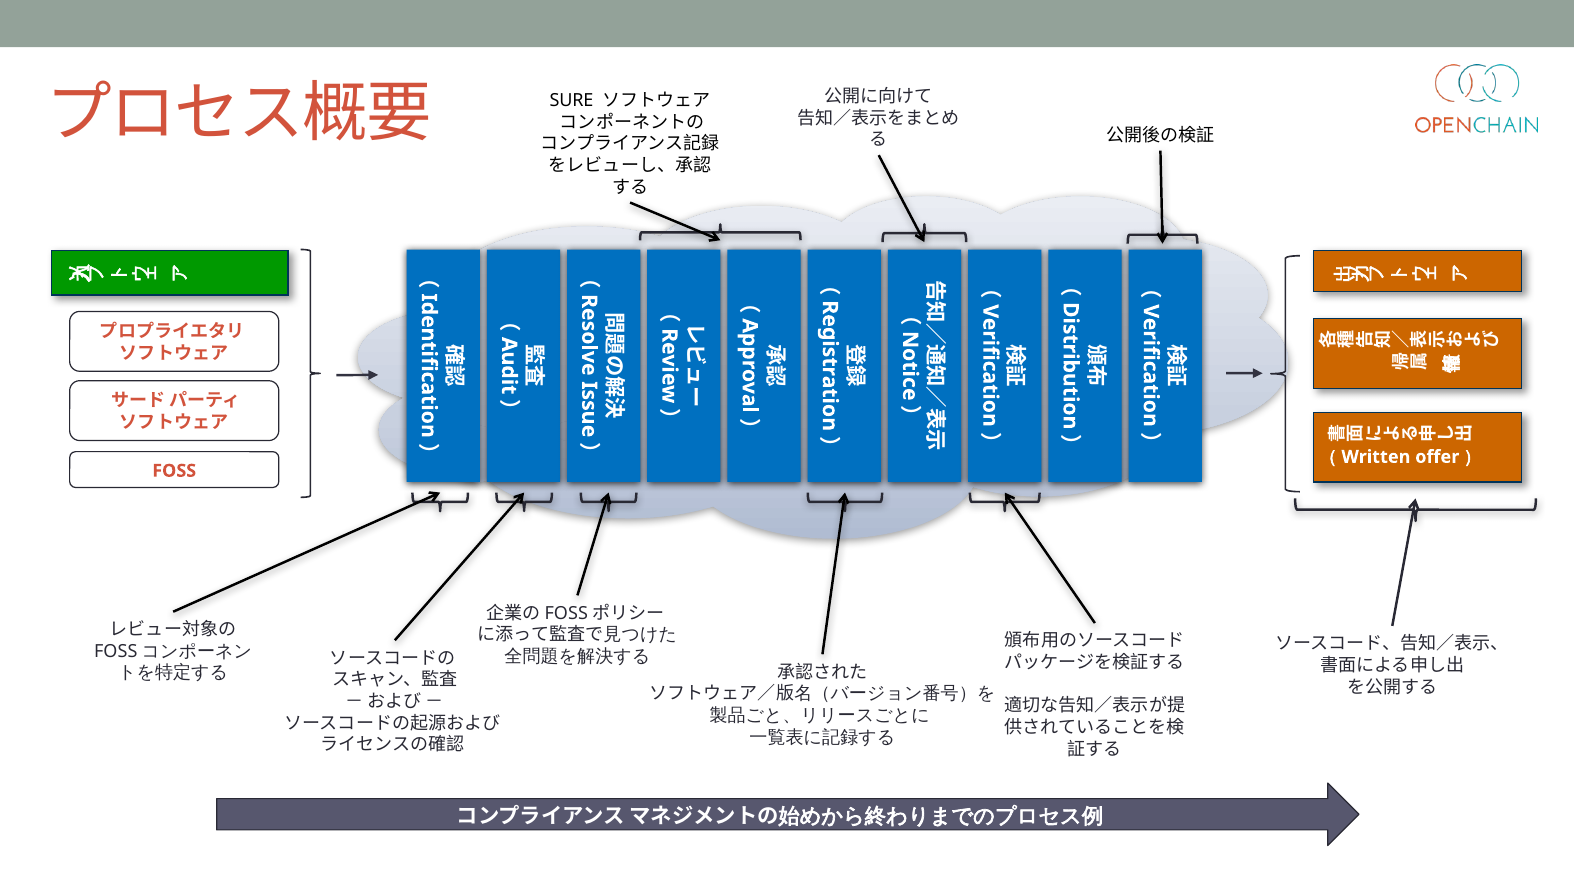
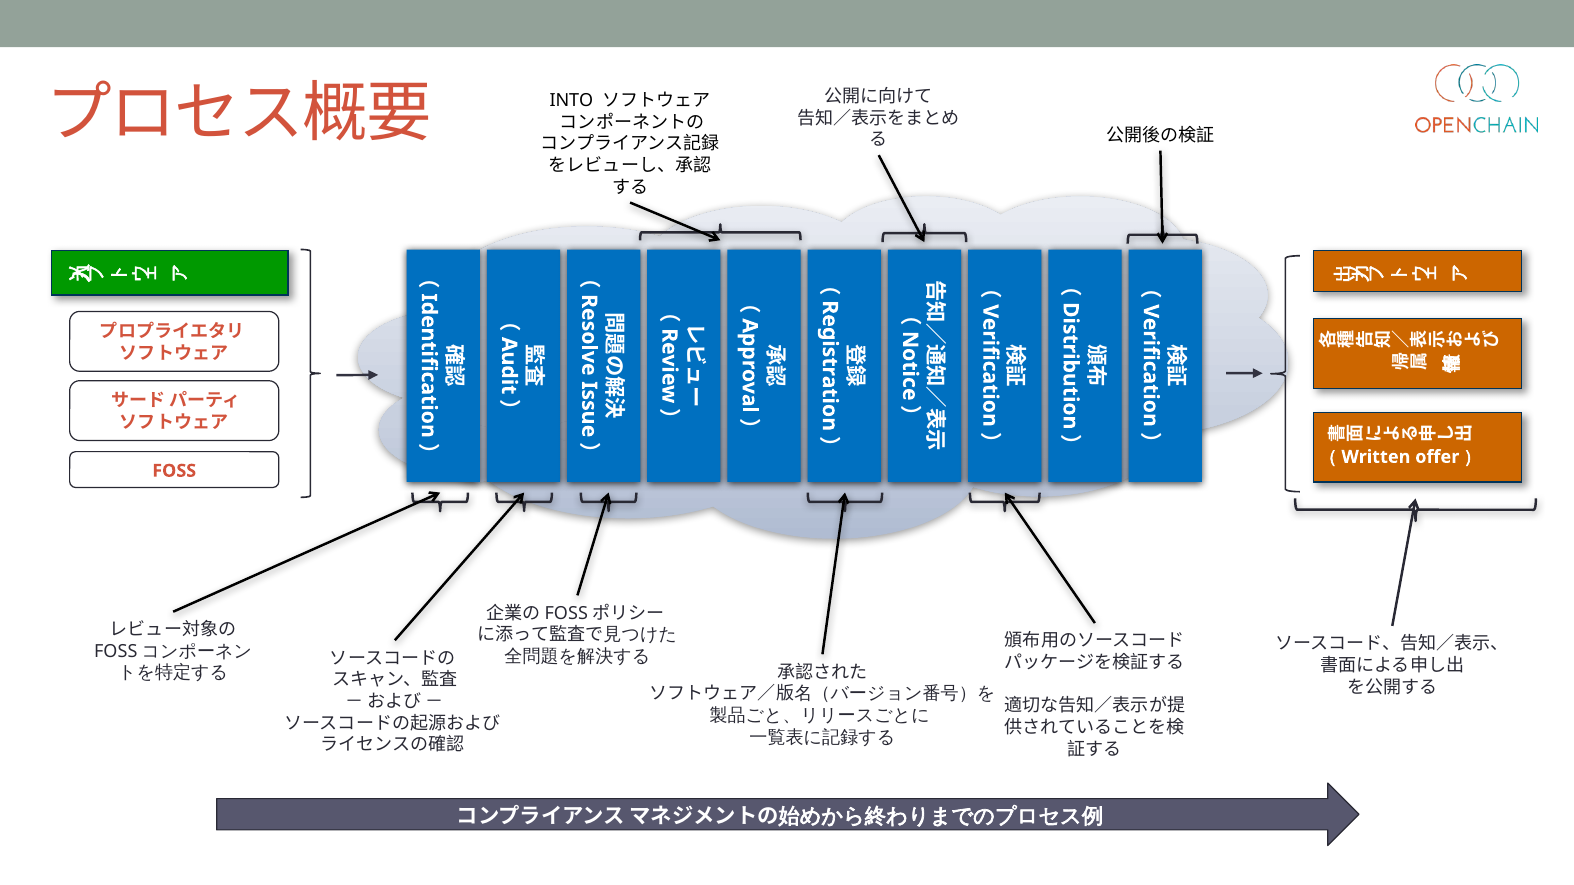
SURE: SURE -> INTO
